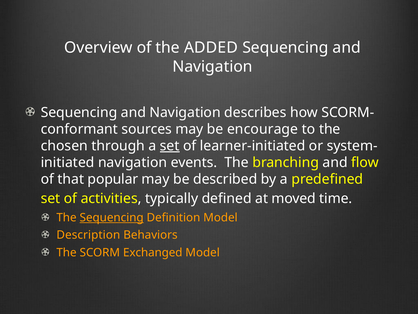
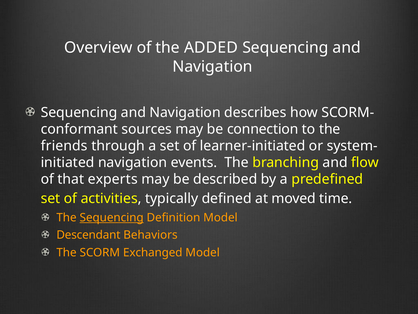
encourage: encourage -> connection
chosen: chosen -> friends
set at (170, 146) underline: present -> none
popular: popular -> experts
Description: Description -> Descendant
